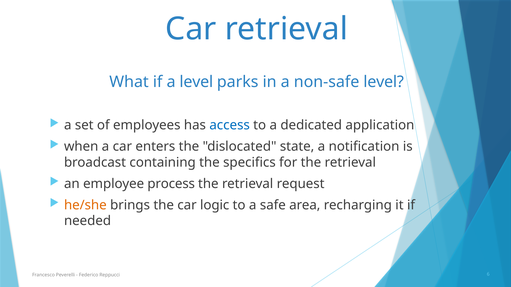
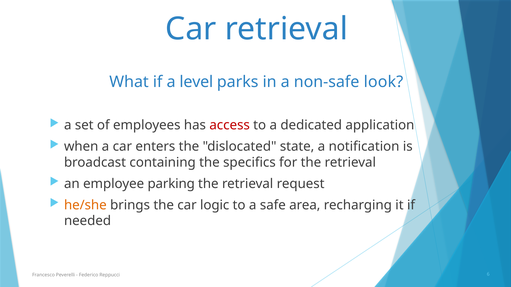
non-safe level: level -> look
access colour: blue -> red
process: process -> parking
